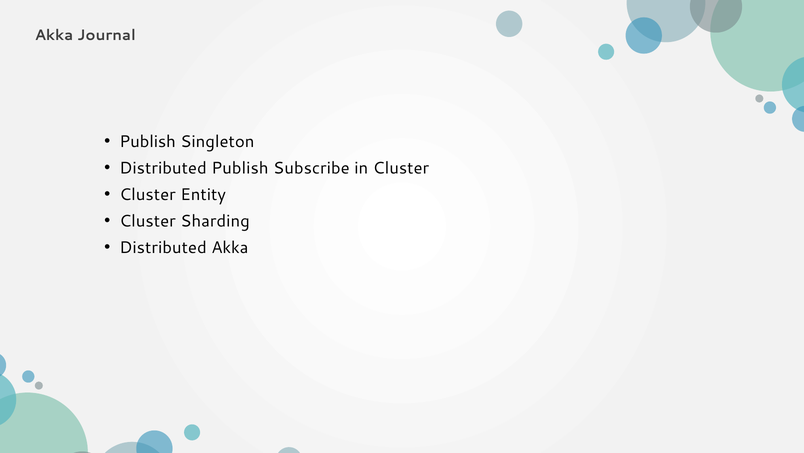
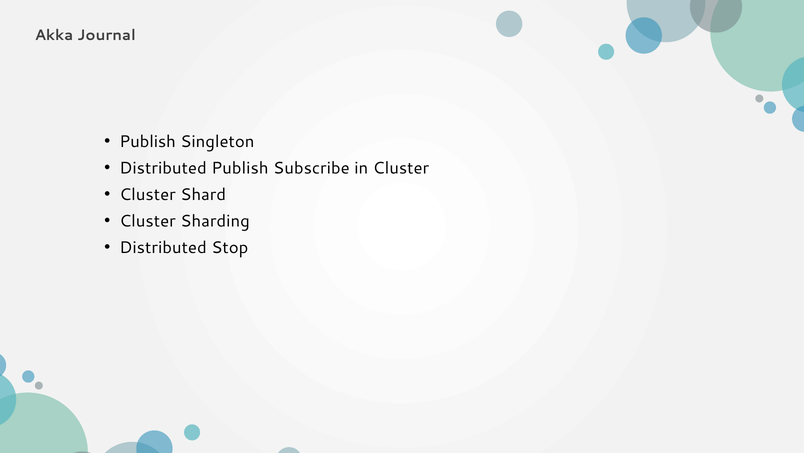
Entity: Entity -> Shard
Distributed Akka: Akka -> Stop
